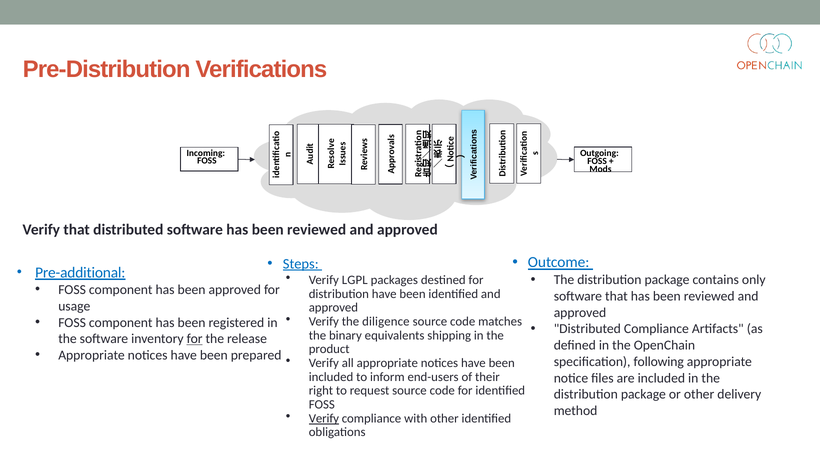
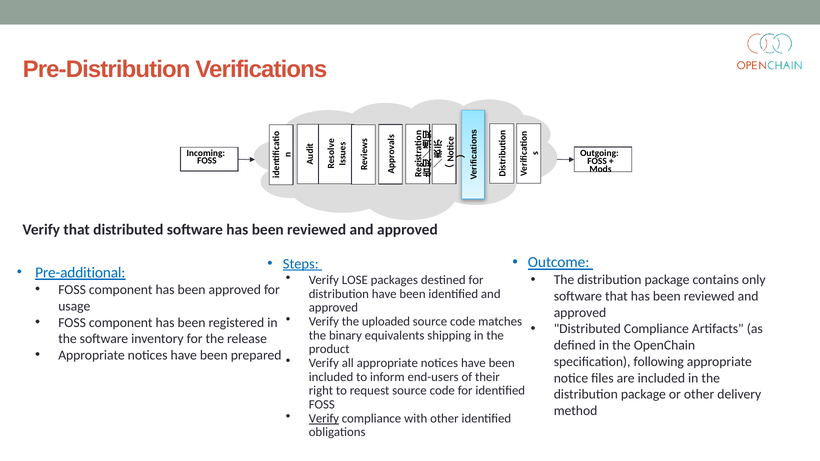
LGPL: LGPL -> LOSE
diligence: diligence -> uploaded
for at (195, 339) underline: present -> none
